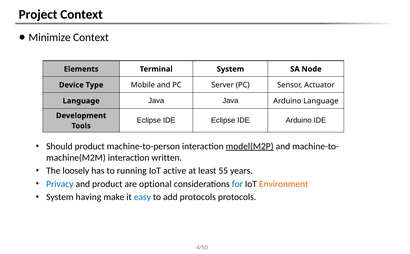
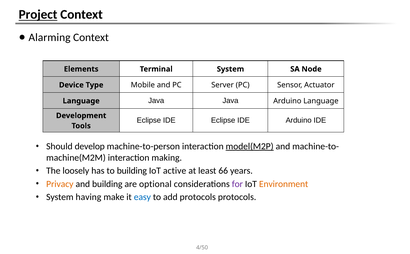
Project underline: none -> present
Minimize: Minimize -> Alarming
Should product: product -> develop
written: written -> making
to running: running -> building
55: 55 -> 66
Privacy colour: blue -> orange
and product: product -> building
for colour: blue -> purple
